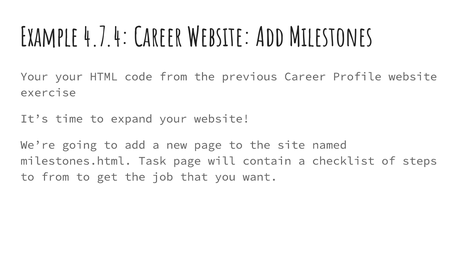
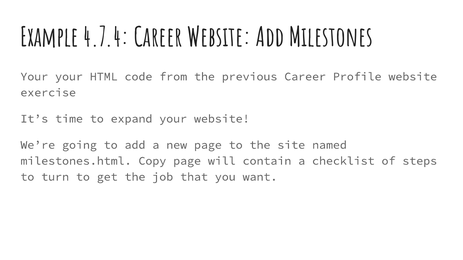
Task: Task -> Copy
to from: from -> turn
